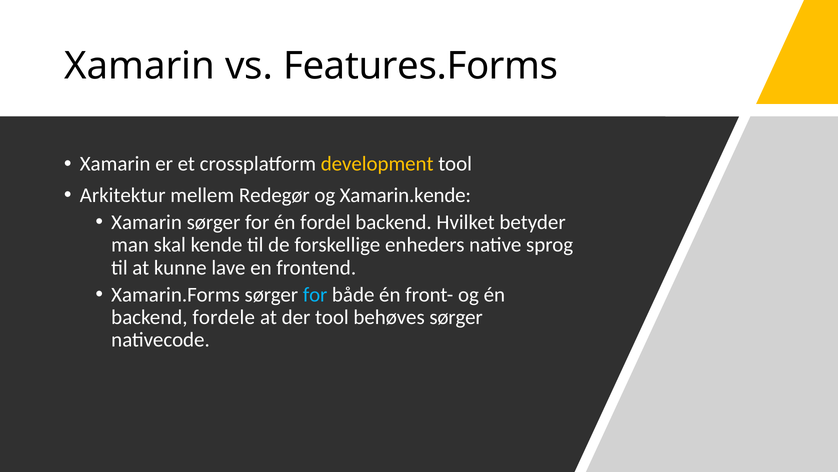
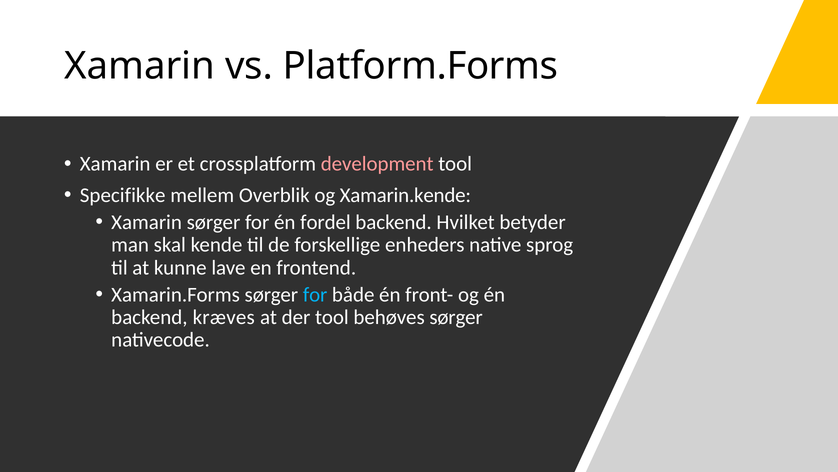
Features.Forms: Features.Forms -> Platform.Forms
development colour: yellow -> pink
Arkitektur: Arkitektur -> Specifikke
Redegør: Redegør -> Overblik
fordele: fordele -> kræves
